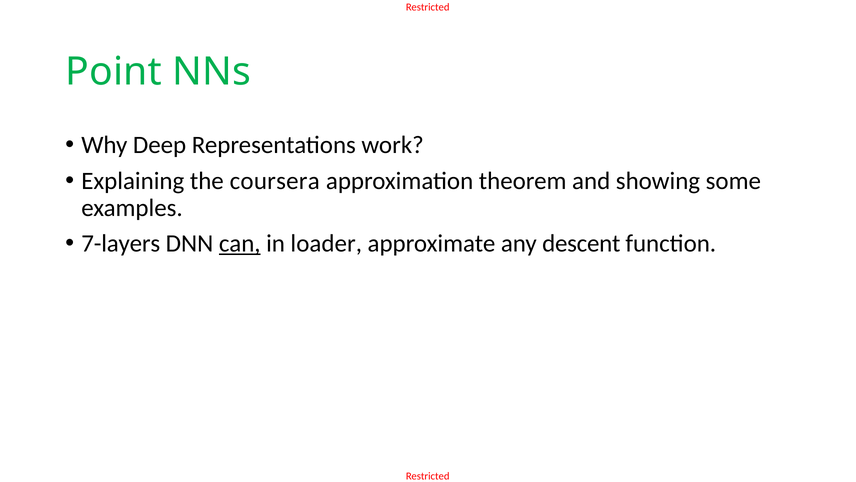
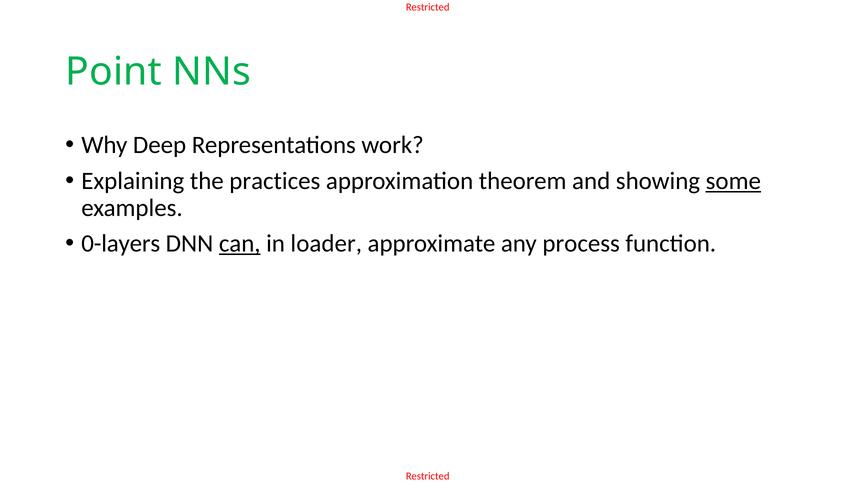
coursera: coursera -> practices
some underline: none -> present
7-layers: 7-layers -> 0-layers
descent: descent -> process
